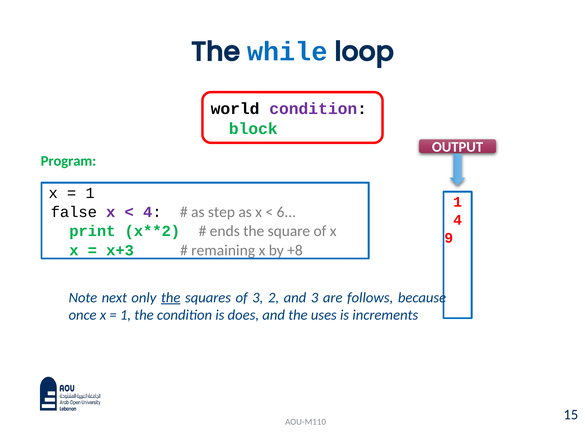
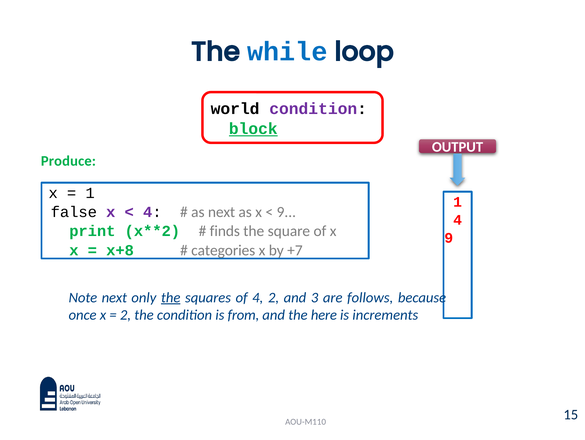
block underline: none -> present
Program: Program -> Produce
as step: step -> next
6 at (286, 212): 6 -> 9
ends: ends -> finds
x+3: x+3 -> x+8
remaining: remaining -> categories
+8: +8 -> +7
of 3: 3 -> 4
1 at (126, 315): 1 -> 2
does: does -> from
uses: uses -> here
